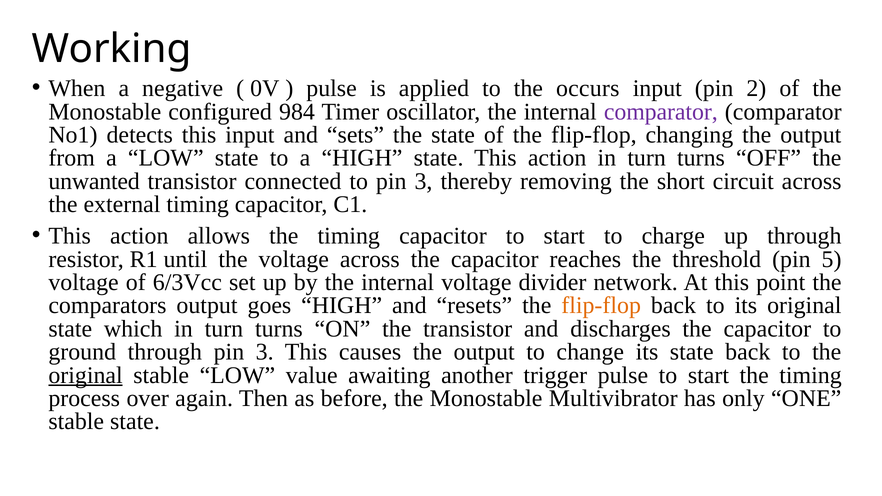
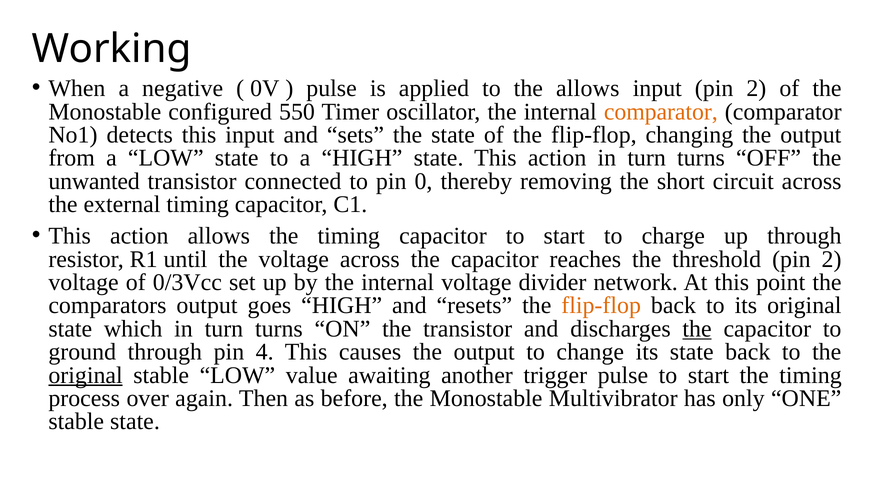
the occurs: occurs -> allows
984: 984 -> 550
comparator at (661, 112) colour: purple -> orange
to pin 3: 3 -> 0
threshold pin 5: 5 -> 2
6/3Vcc: 6/3Vcc -> 0/3Vcc
the at (697, 329) underline: none -> present
through pin 3: 3 -> 4
